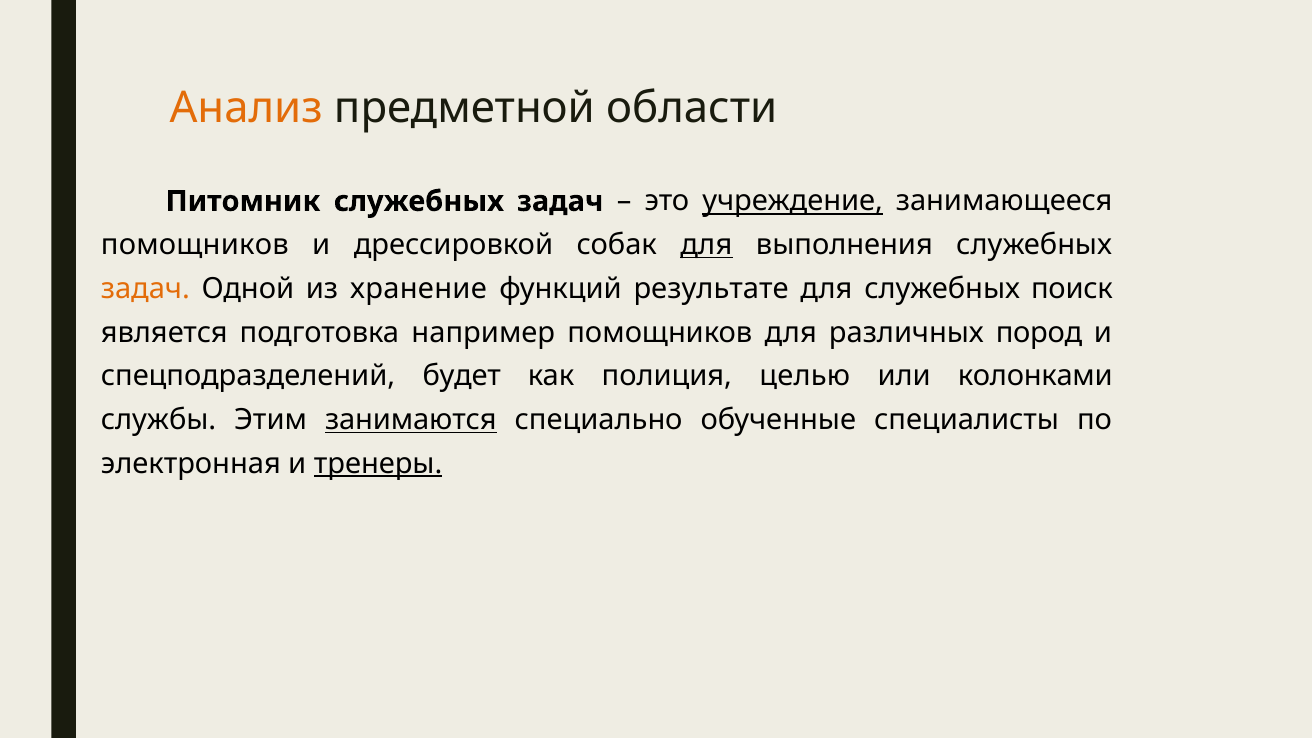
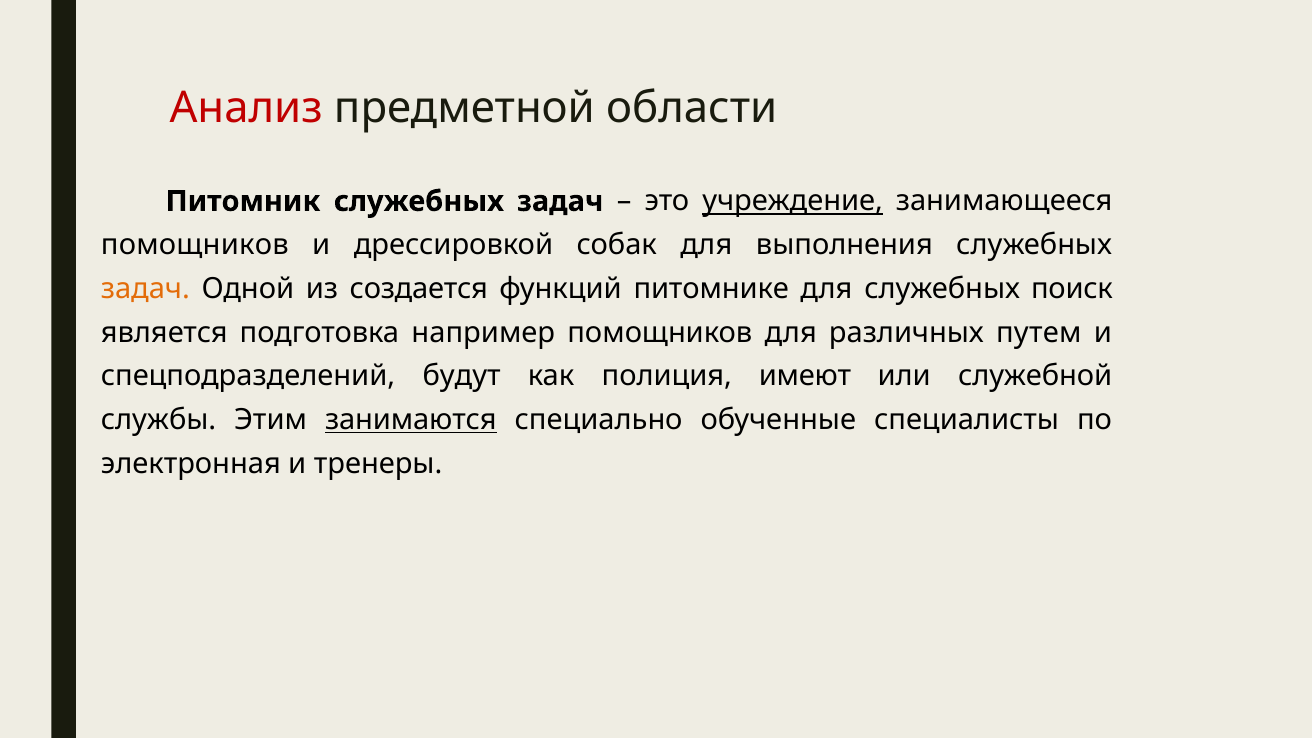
Анализ colour: orange -> red
для at (706, 245) underline: present -> none
хранение: хранение -> создается
результате: результате -> питомнике
пород: пород -> путем
будет: будет -> будут
целью: целью -> имеют
колонками: колонками -> служебной
тренеры underline: present -> none
